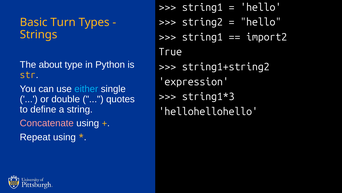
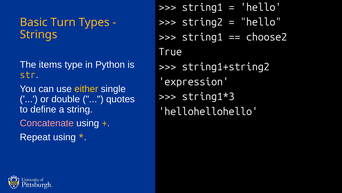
import2: import2 -> choose2
about: about -> items
either colour: light blue -> yellow
